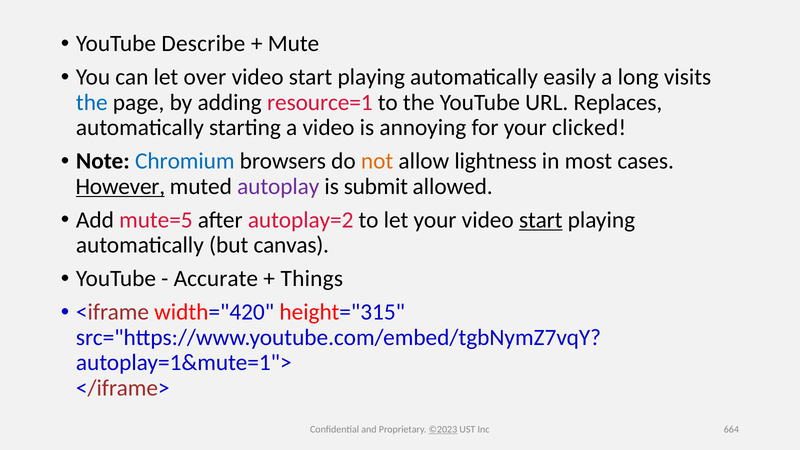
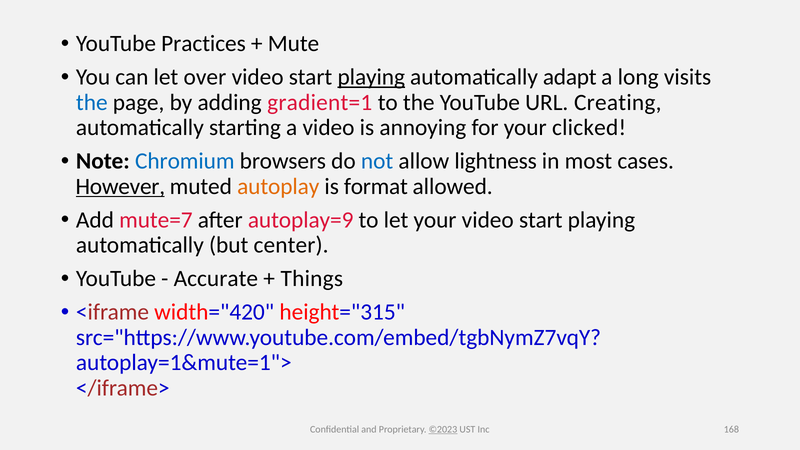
Describe: Describe -> Practices
playing at (371, 77) underline: none -> present
easily: easily -> adapt
resource=1: resource=1 -> gradient=1
Replaces: Replaces -> Creating
not colour: orange -> blue
autoplay colour: purple -> orange
submit: submit -> format
mute=5: mute=5 -> mute=7
autoplay=2: autoplay=2 -> autoplay=9
start at (541, 220) underline: present -> none
canvas: canvas -> center
664: 664 -> 168
